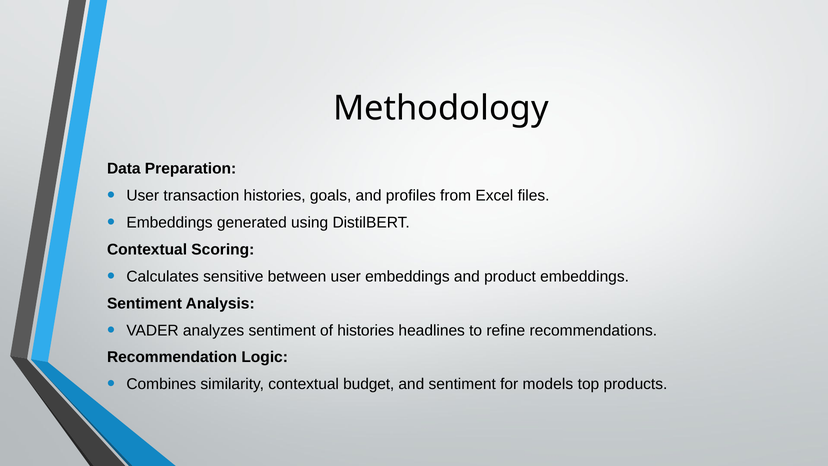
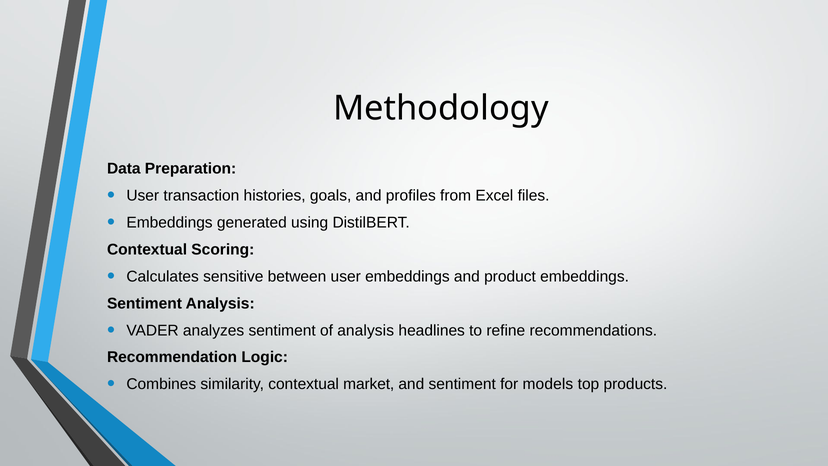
of histories: histories -> analysis
budget: budget -> market
